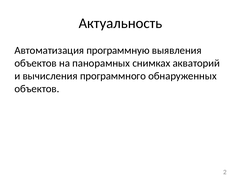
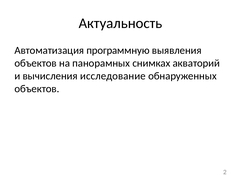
программного: программного -> исследование
